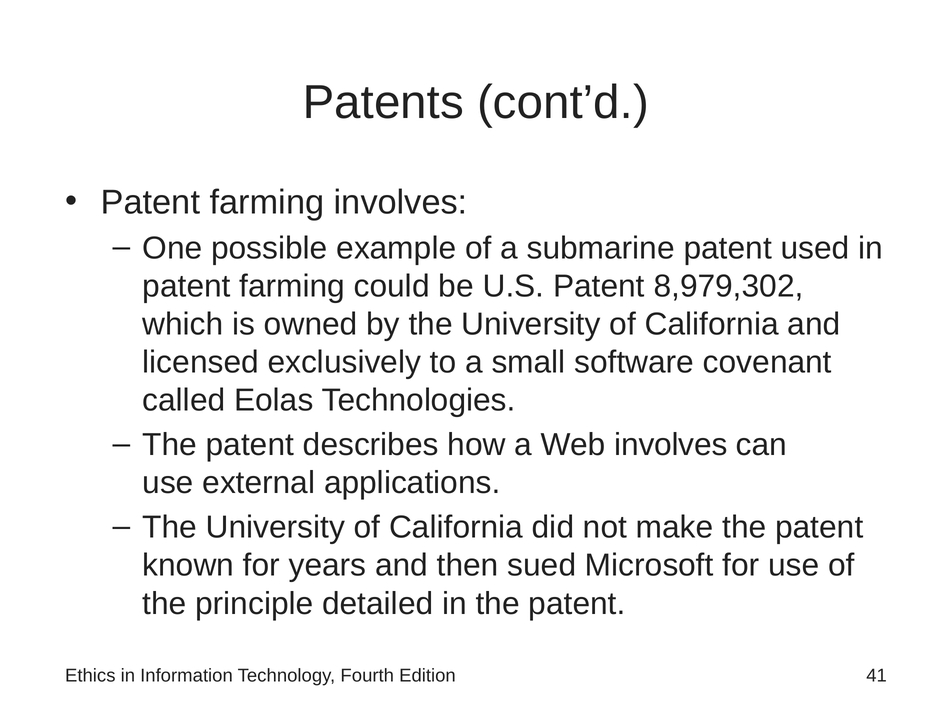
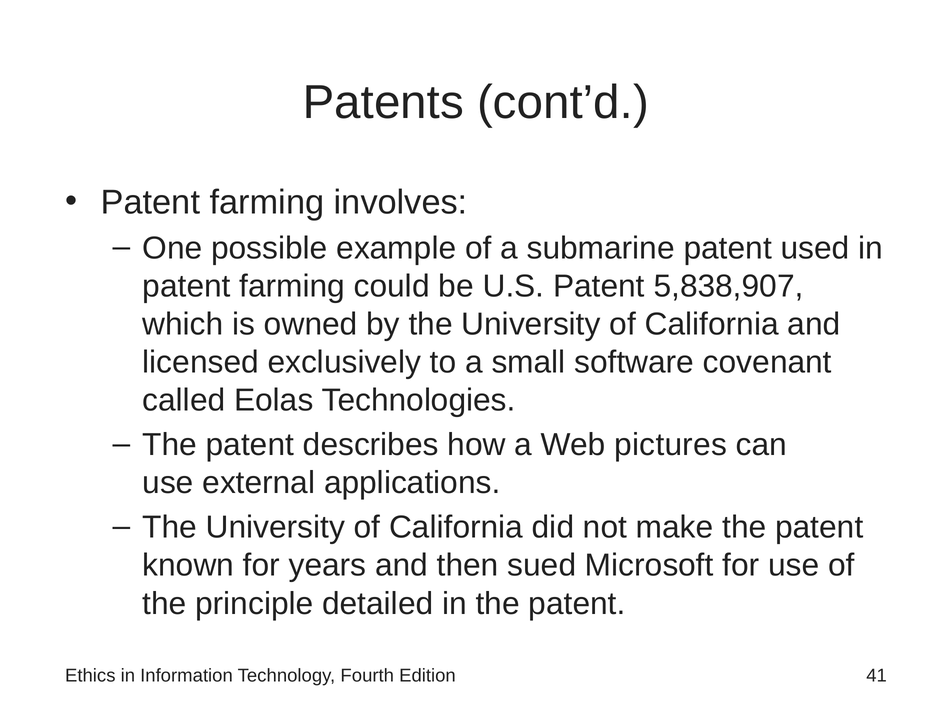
8,979,302: 8,979,302 -> 5,838,907
Web involves: involves -> pictures
